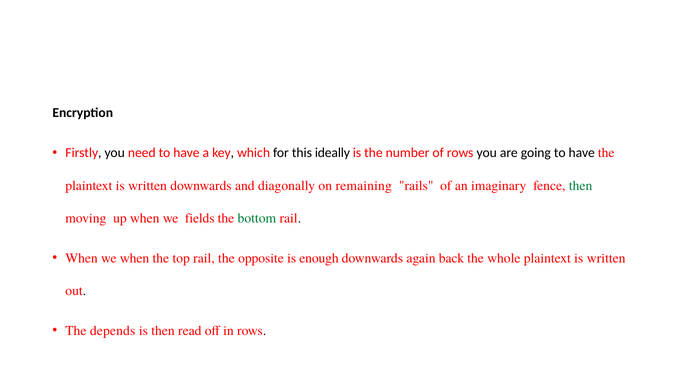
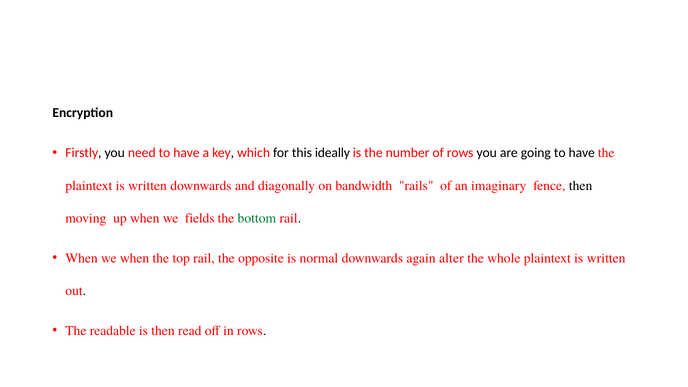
remaining: remaining -> bandwidth
then at (581, 186) colour: green -> black
enough: enough -> normal
back: back -> alter
depends: depends -> readable
